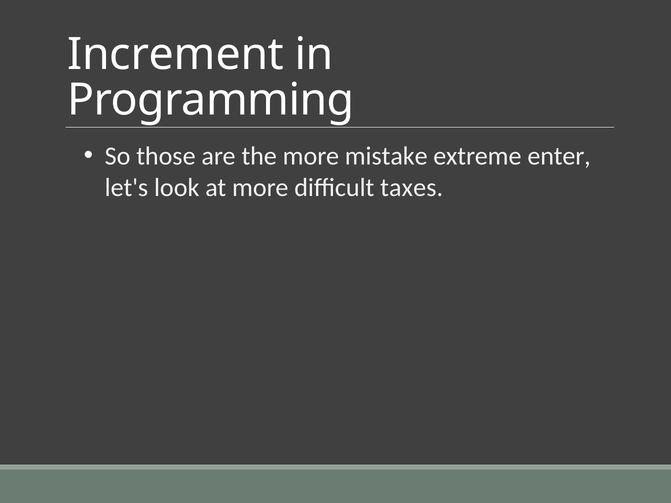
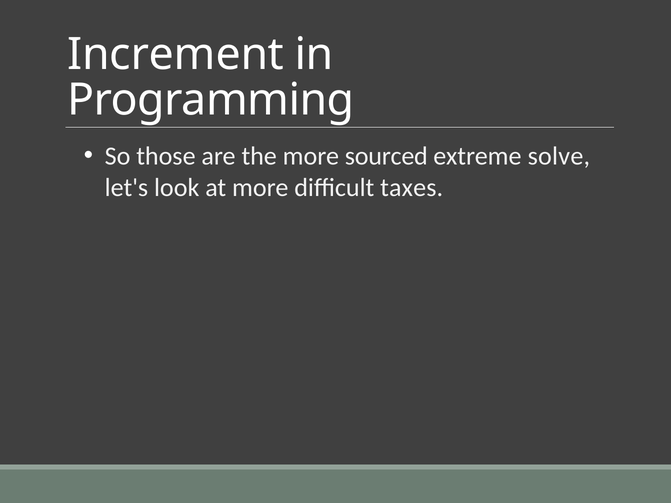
mistake: mistake -> sourced
enter: enter -> solve
